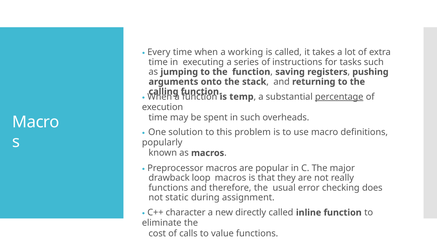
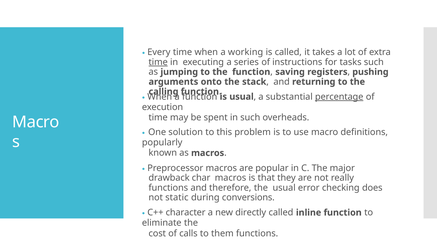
time at (158, 62) underline: none -> present
is temp: temp -> usual
loop: loop -> char
assignment: assignment -> conversions
value: value -> them
